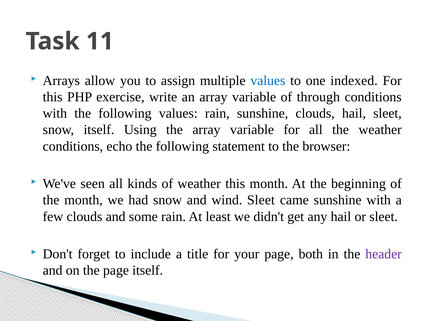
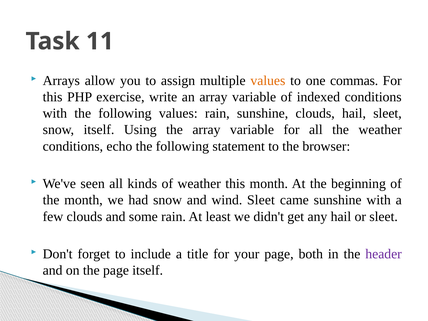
values at (268, 81) colour: blue -> orange
indexed: indexed -> commas
through: through -> indexed
